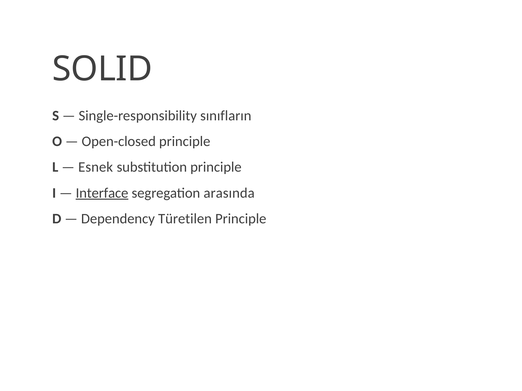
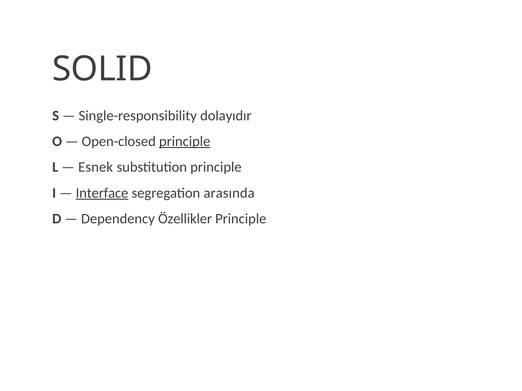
sınıfların: sınıfların -> dolayıdır
principle at (185, 142) underline: none -> present
Türetilen: Türetilen -> Özellikler
